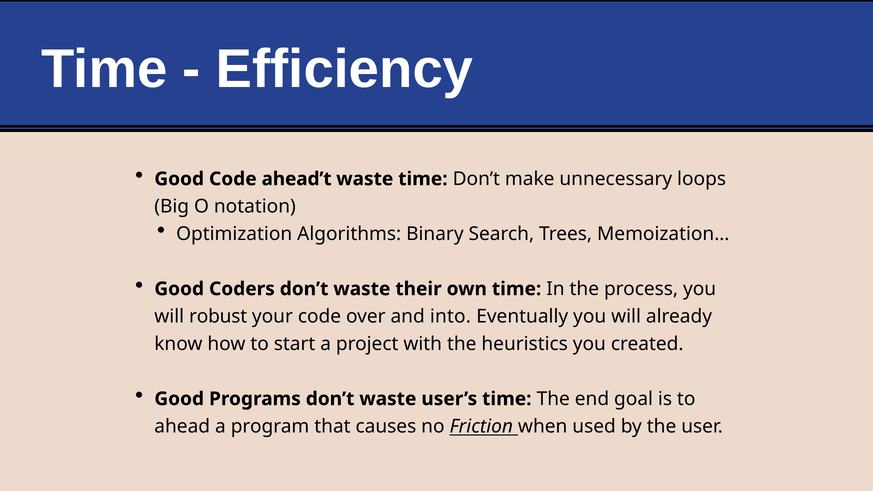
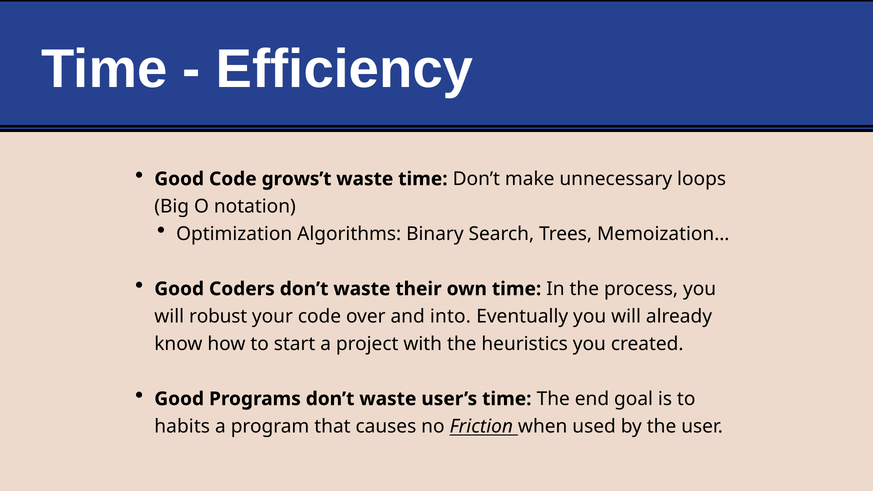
ahead’t: ahead’t -> grows’t
ahead: ahead -> habits
